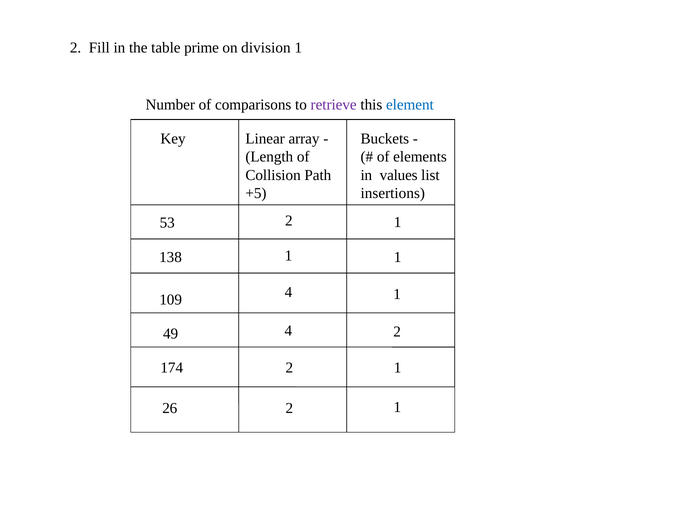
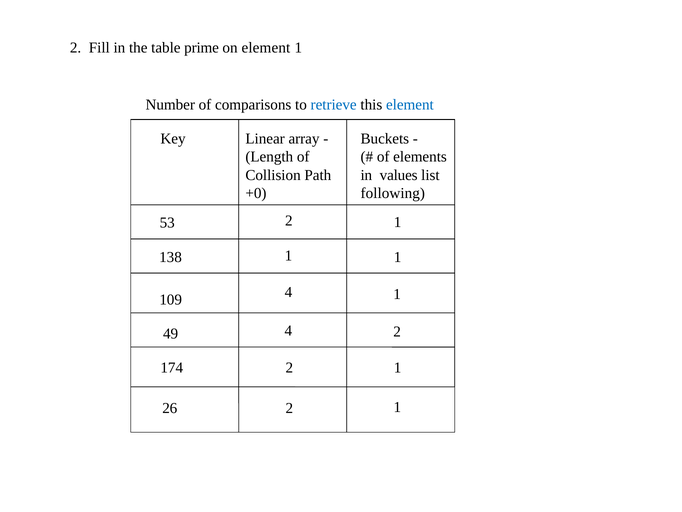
on division: division -> element
retrieve colour: purple -> blue
+5: +5 -> +0
insertions: insertions -> following
